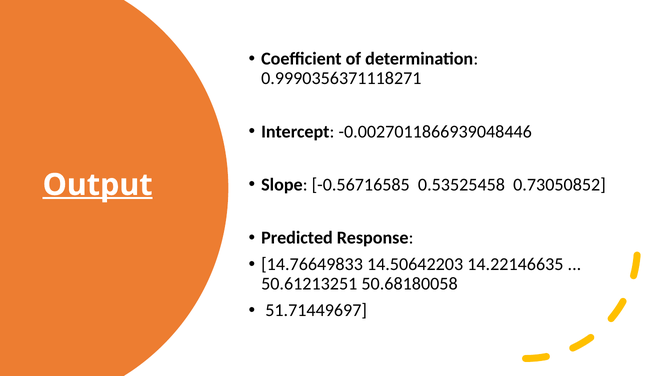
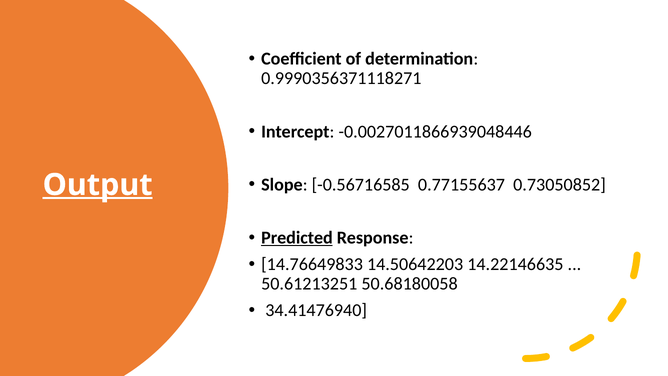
0.53525458: 0.53525458 -> 0.77155637
Predicted underline: none -> present
51.71449697: 51.71449697 -> 34.41476940
